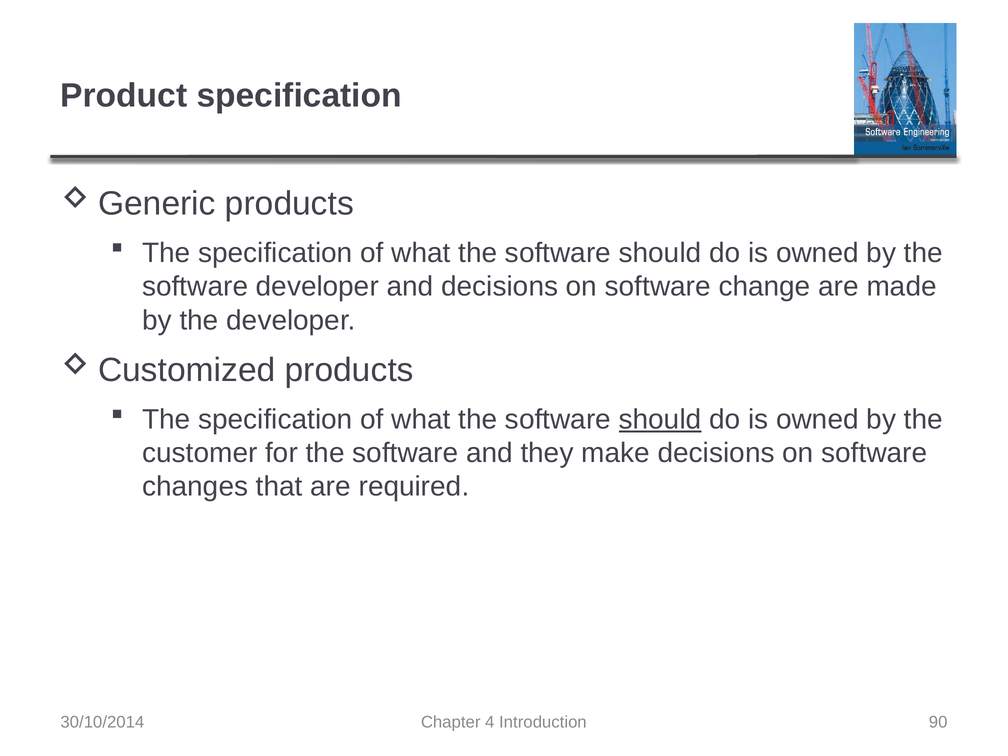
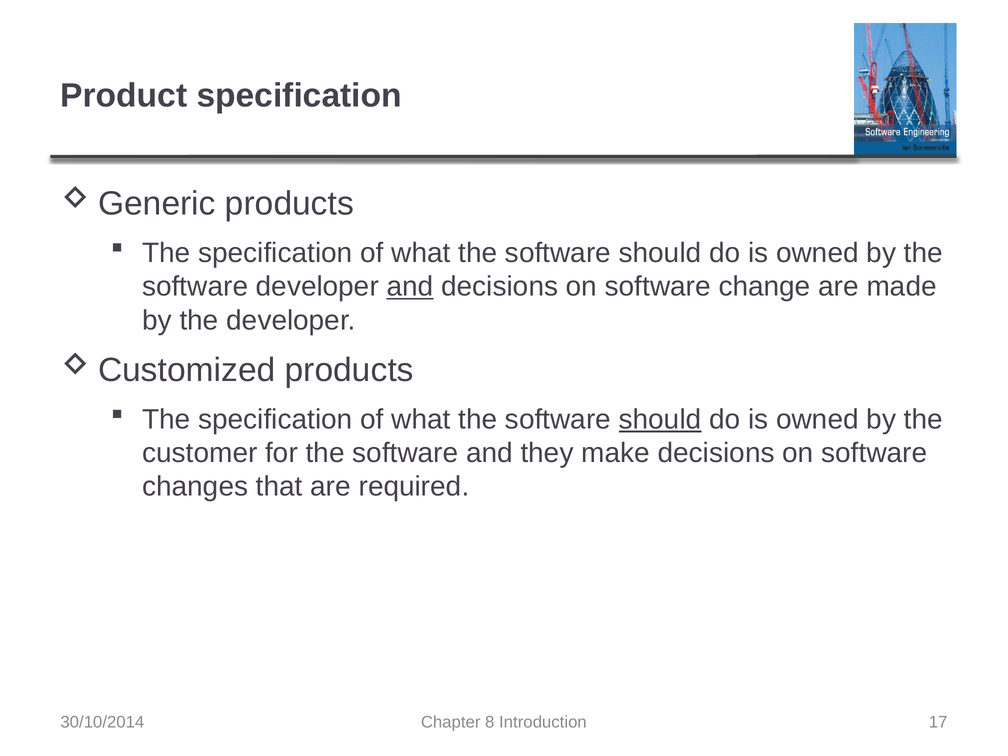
and at (410, 287) underline: none -> present
4: 4 -> 8
90: 90 -> 17
